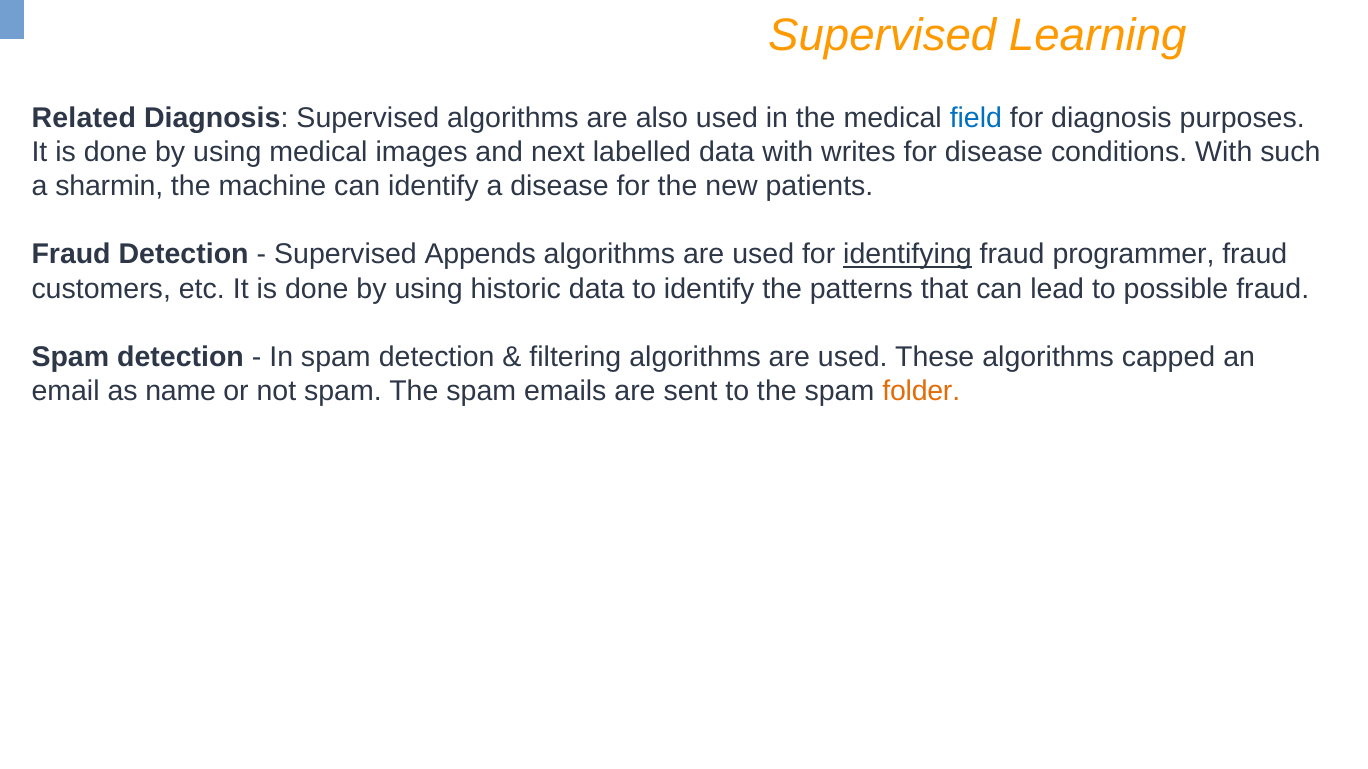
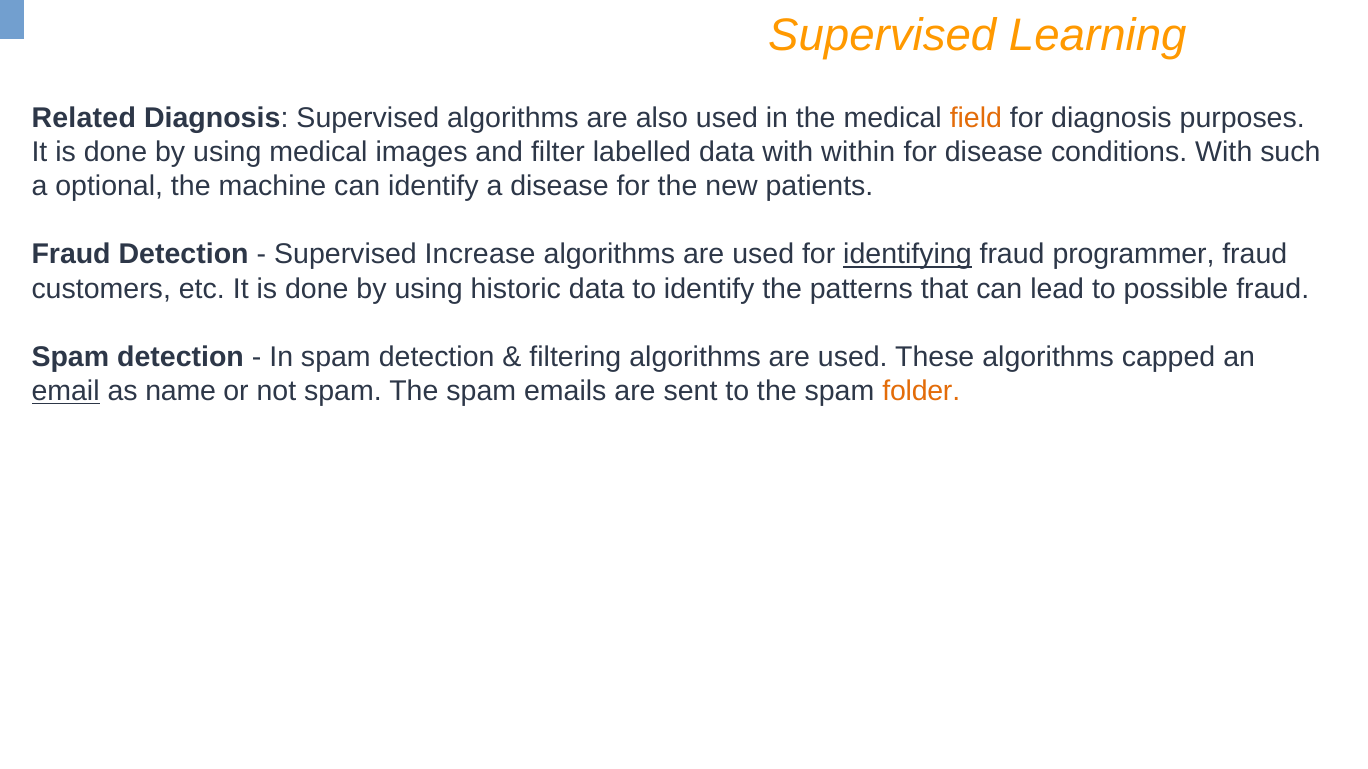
field colour: blue -> orange
next: next -> filter
writes: writes -> within
sharmin: sharmin -> optional
Appends: Appends -> Increase
email underline: none -> present
